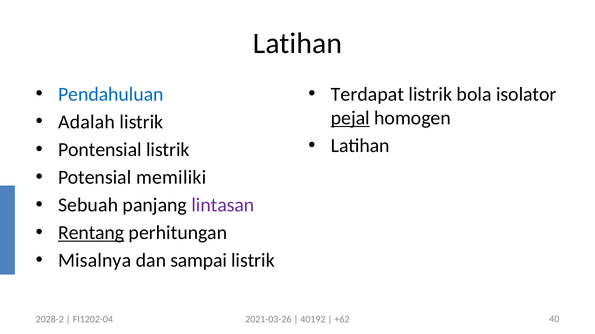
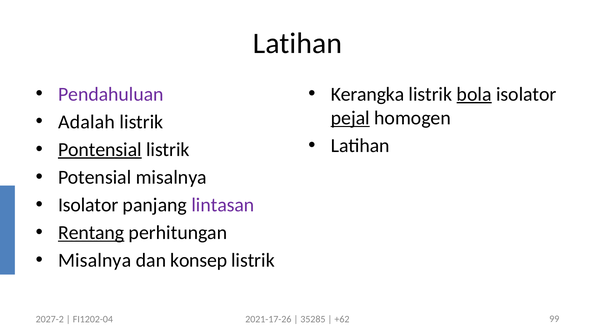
Pendahuluan colour: blue -> purple
Terdapat: Terdapat -> Kerangka
bola underline: none -> present
Pontensial underline: none -> present
Potensial memiliki: memiliki -> misalnya
Sebuah at (88, 205): Sebuah -> Isolator
sampai: sampai -> konsep
2028-2: 2028-2 -> 2027-2
2021-03-26: 2021-03-26 -> 2021-17-26
40192: 40192 -> 35285
40: 40 -> 99
